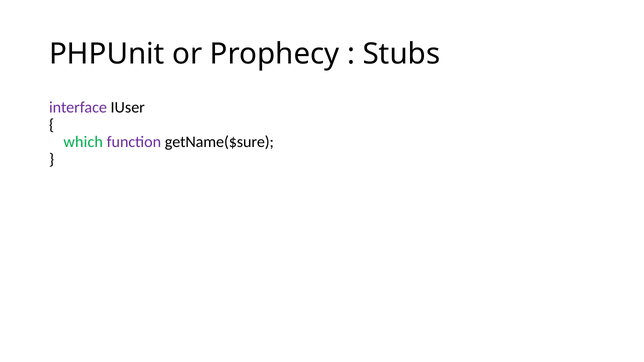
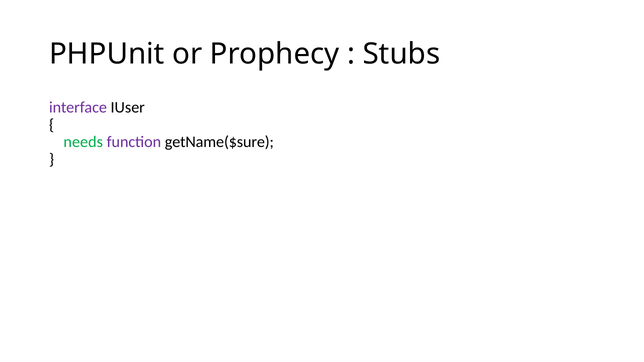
which: which -> needs
